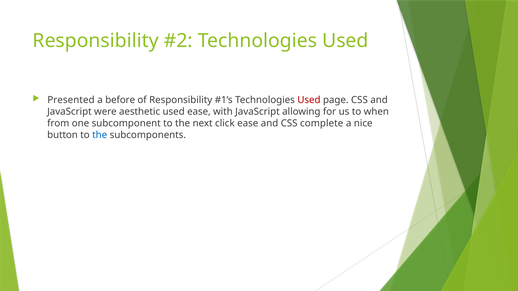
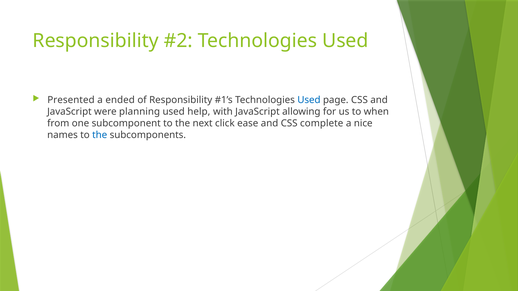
before: before -> ended
Used at (309, 100) colour: red -> blue
aesthetic: aesthetic -> planning
used ease: ease -> help
button: button -> names
